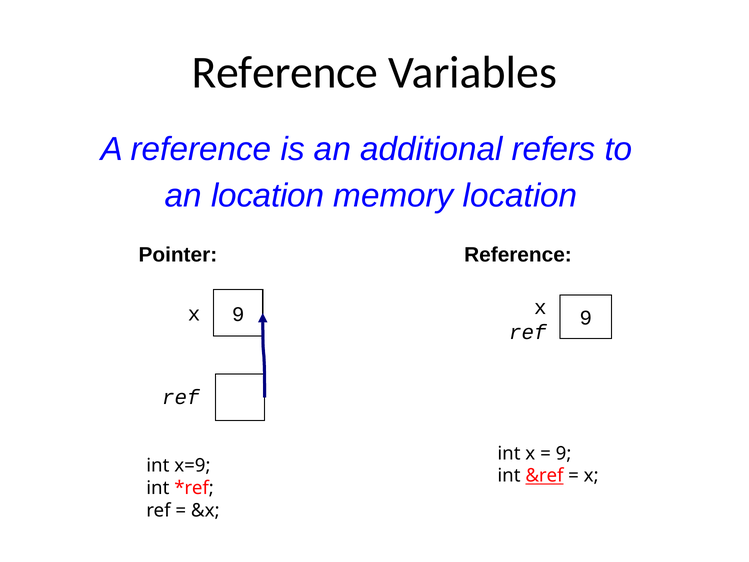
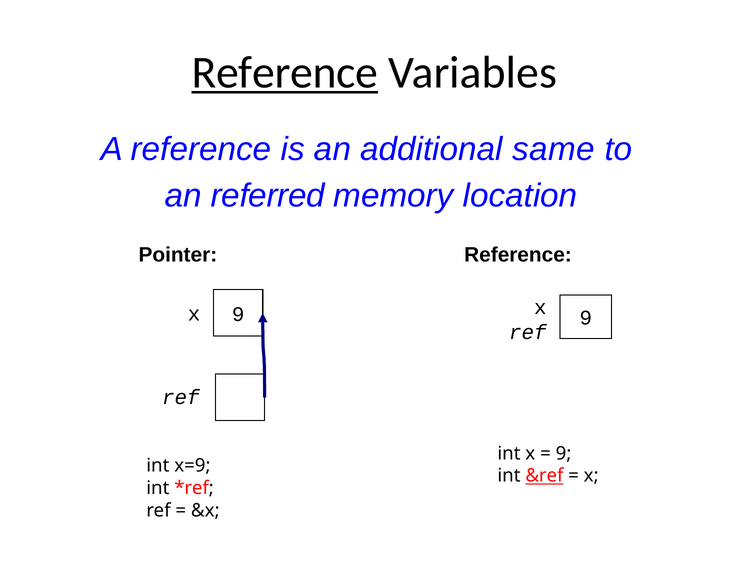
Reference at (285, 73) underline: none -> present
refers: refers -> same
an location: location -> referred
